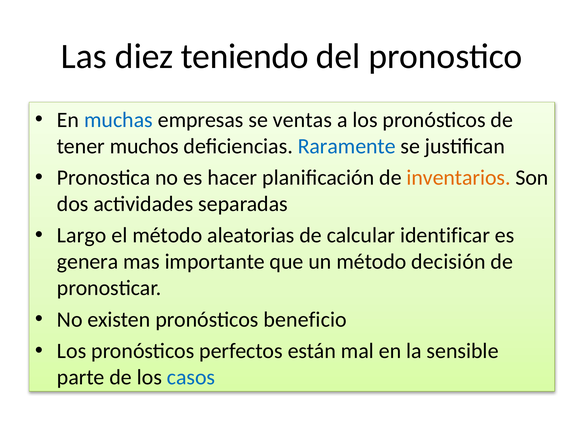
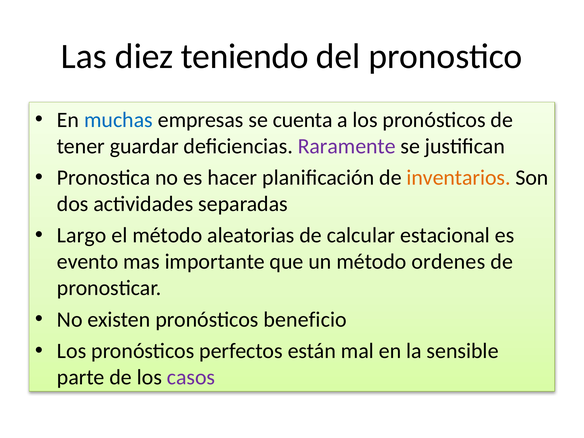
ventas: ventas -> cuenta
muchos: muchos -> guardar
Raramente colour: blue -> purple
identificar: identificar -> estacional
genera: genera -> evento
decisión: decisión -> ordenes
casos colour: blue -> purple
